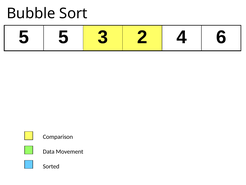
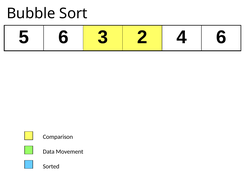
5 5: 5 -> 6
